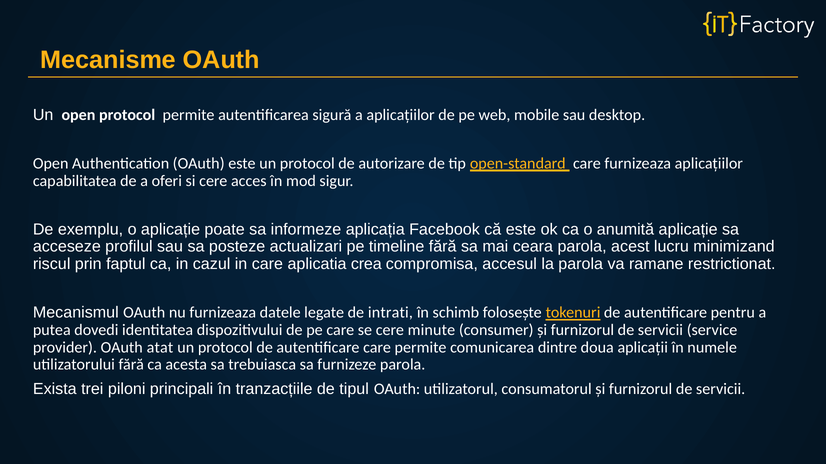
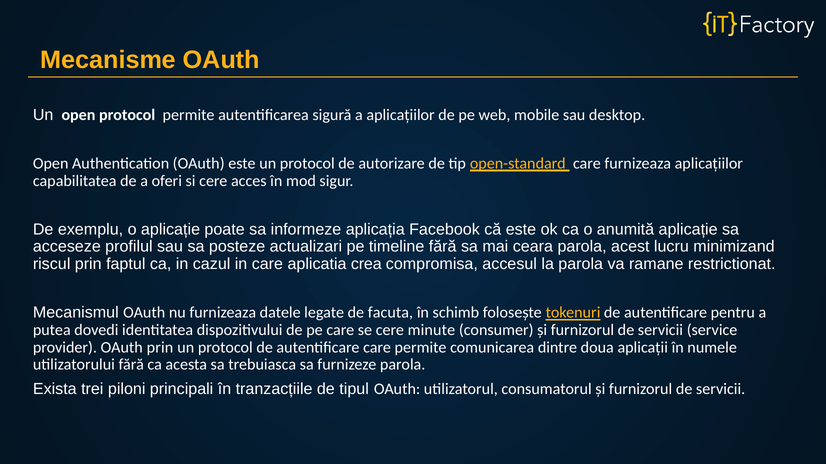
intrati: intrati -> facuta
OAuth atat: atat -> prin
